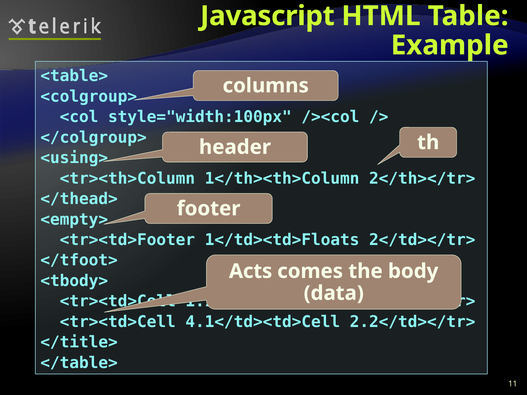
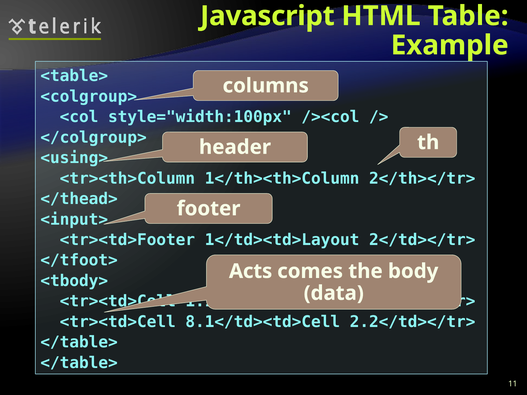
<empty>: <empty> -> <input>
1</td><td>Floats: 1</td><td>Floats -> 1</td><td>Layout
4.1</td><td>Cell: 4.1</td><td>Cell -> 8.1</td><td>Cell
</title> at (79, 343): </title> -> </table>
